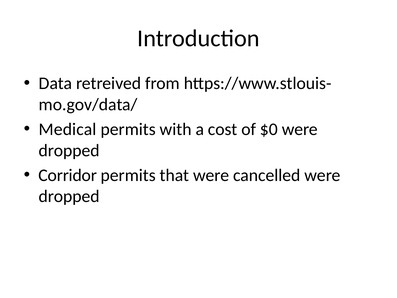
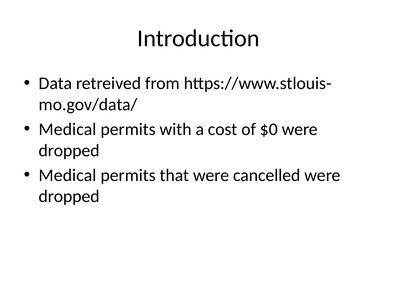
Corridor at (68, 175): Corridor -> Medical
